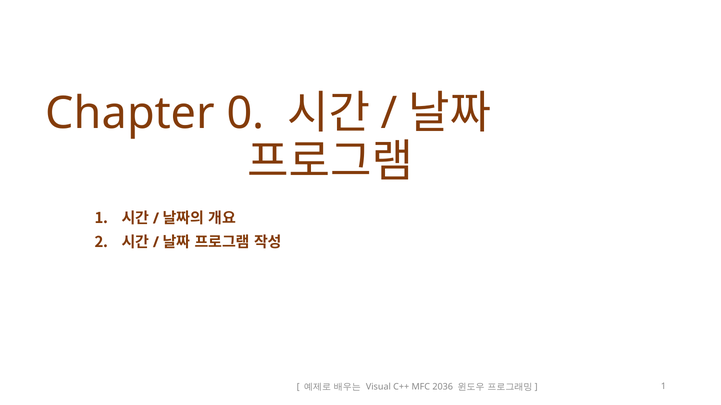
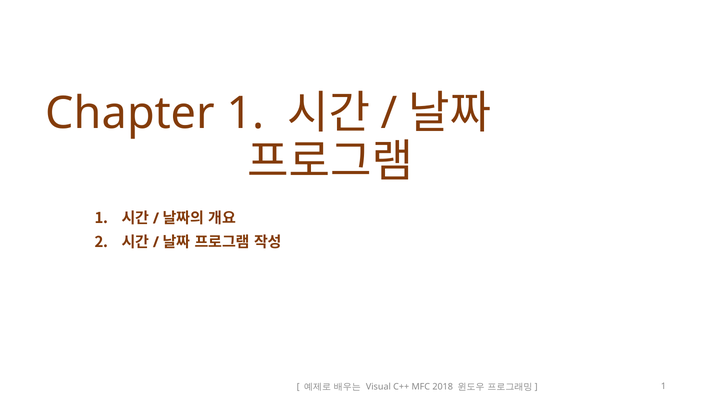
Chapter 0: 0 -> 1
2036: 2036 -> 2018
